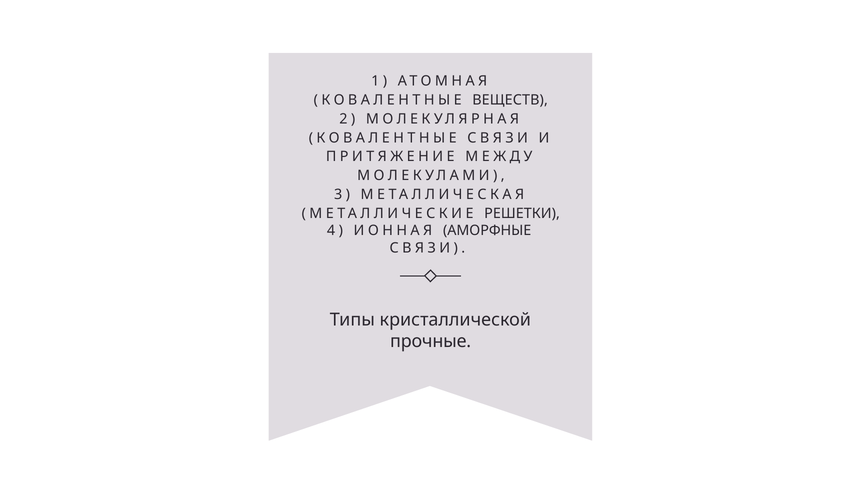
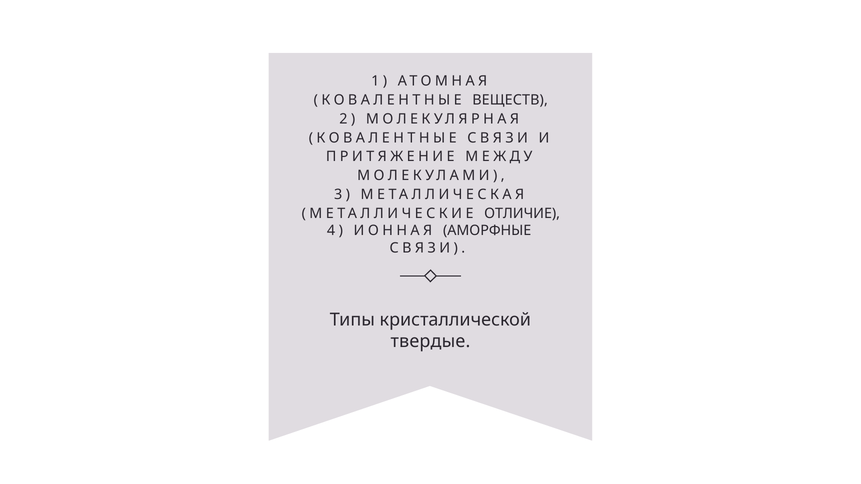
РЕШЕТКИ: РЕШЕТКИ -> ОТЛИЧИЕ
прочные: прочные -> твердые
